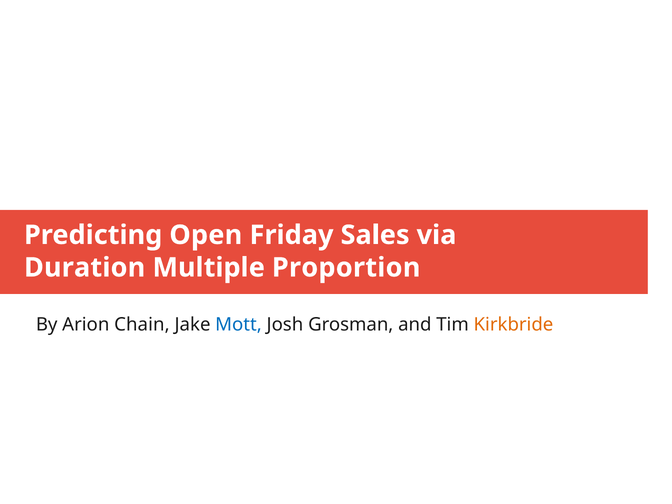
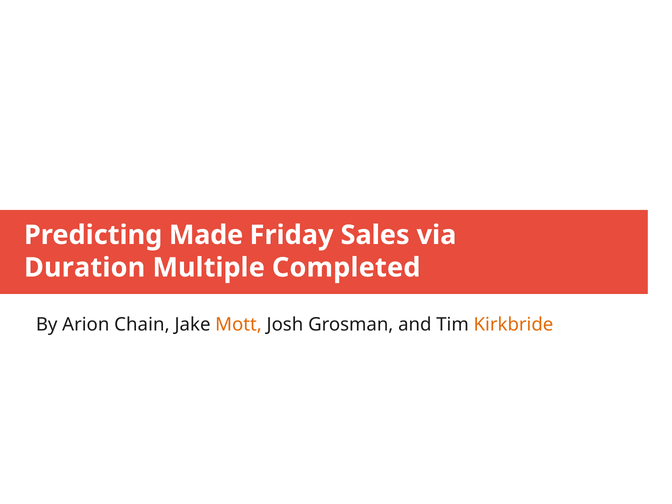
Open: Open -> Made
Proportion: Proportion -> Completed
Mott colour: blue -> orange
